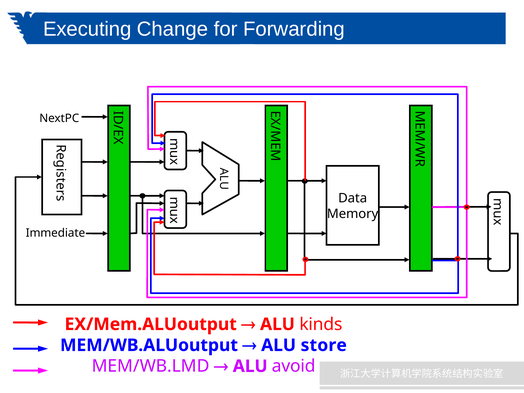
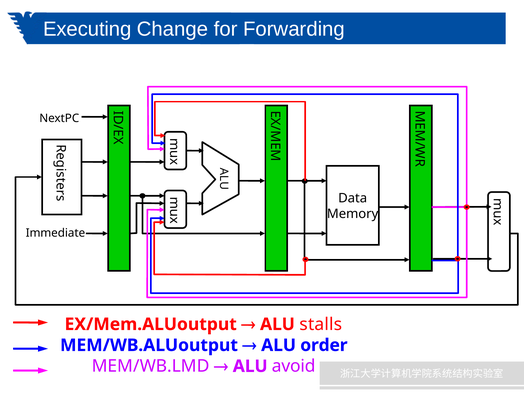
kinds: kinds -> stalls
store: store -> order
